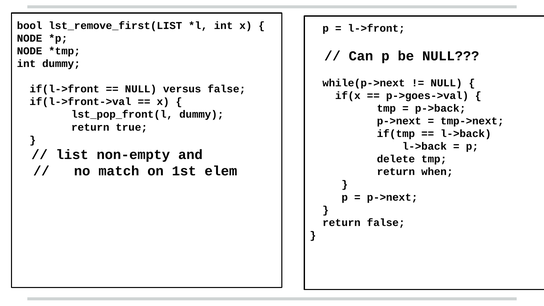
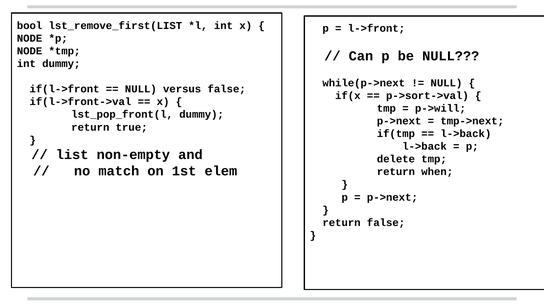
p->goes->val: p->goes->val -> p->sort->val
p->back: p->back -> p->will
